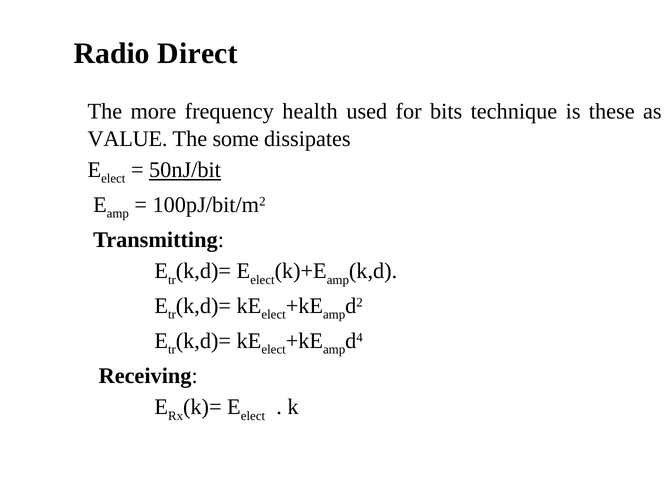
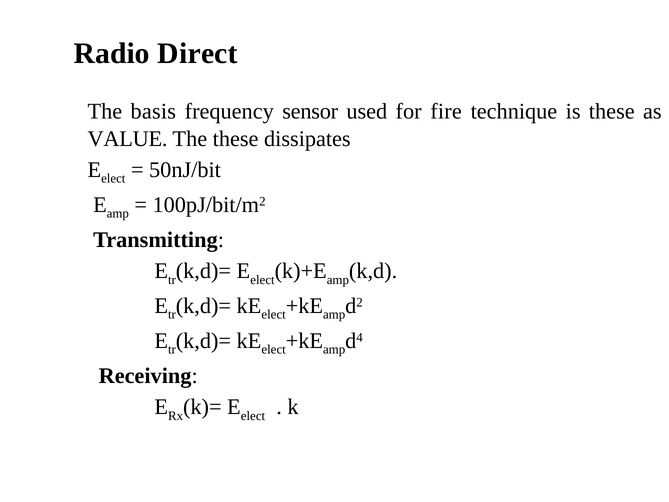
more: more -> basis
health: health -> sensor
bits: bits -> fire
The some: some -> these
50nJ/bit underline: present -> none
